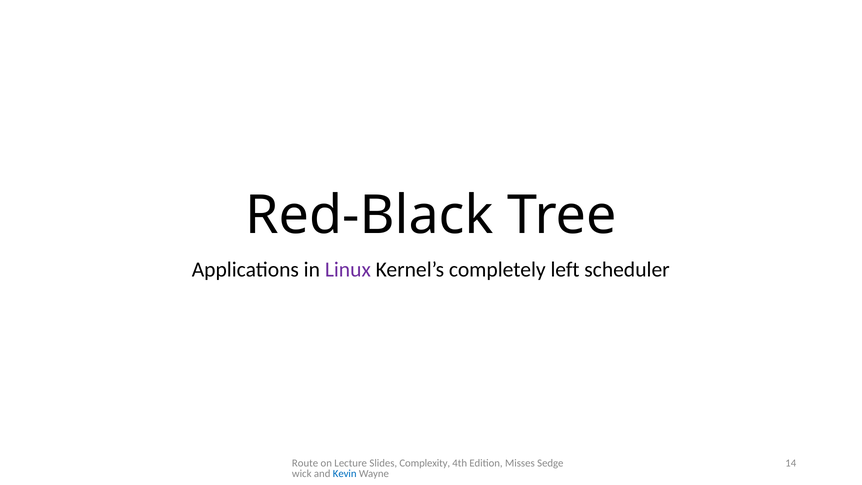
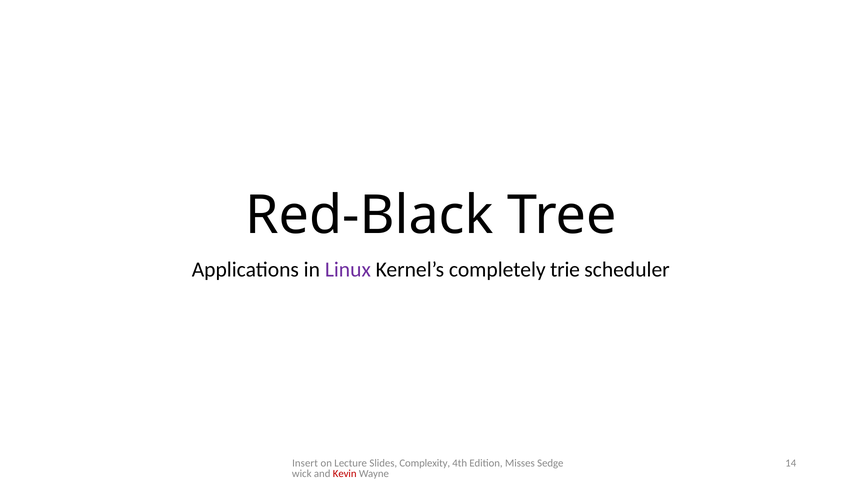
left: left -> trie
Route: Route -> Insert
Kevin colour: blue -> red
